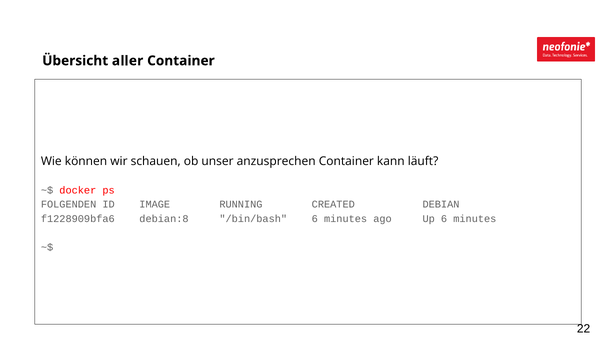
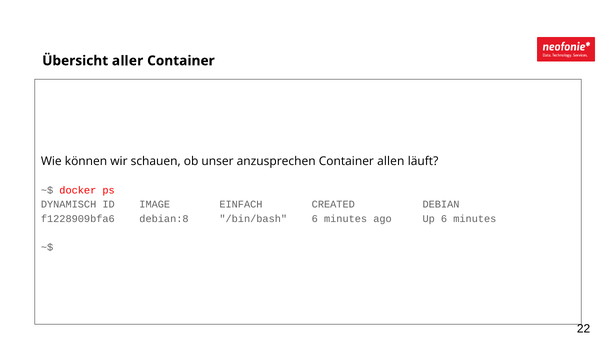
kann: kann -> allen
FOLGENDEN: FOLGENDEN -> DYNAMISCH
RUNNING: RUNNING -> EINFACH
